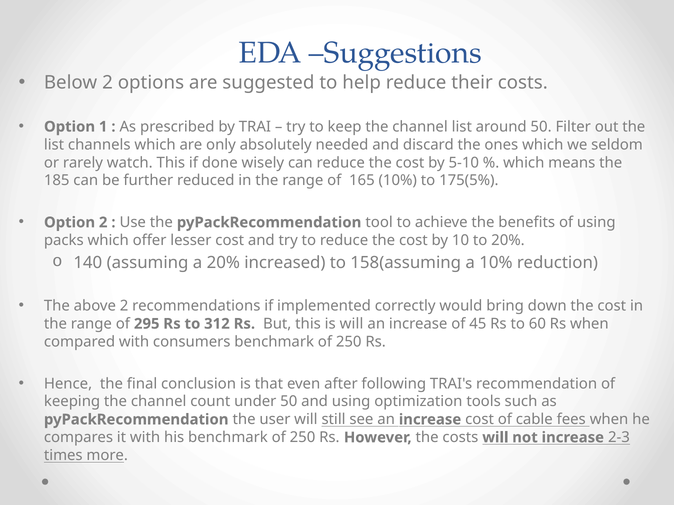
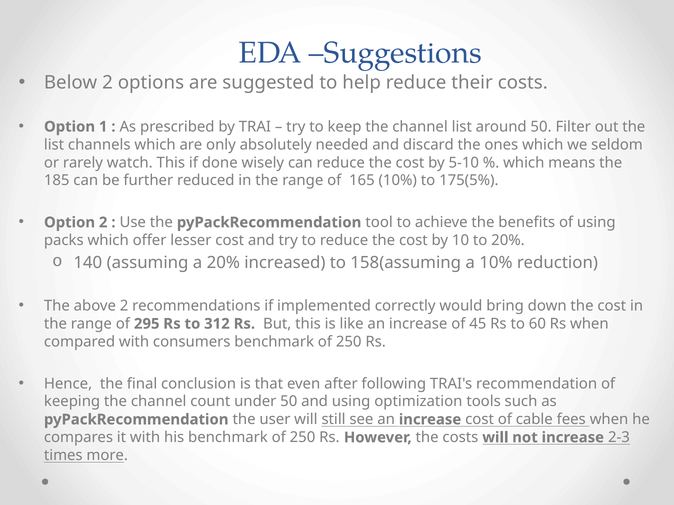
is will: will -> like
